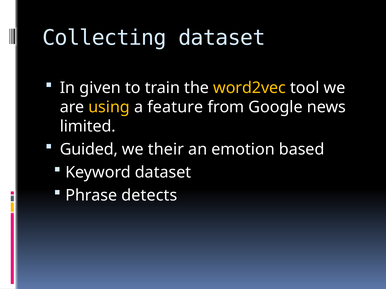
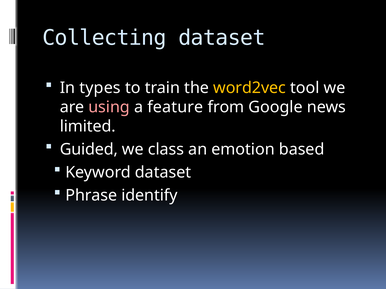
given: given -> types
using colour: yellow -> pink
their: their -> class
detects: detects -> identify
